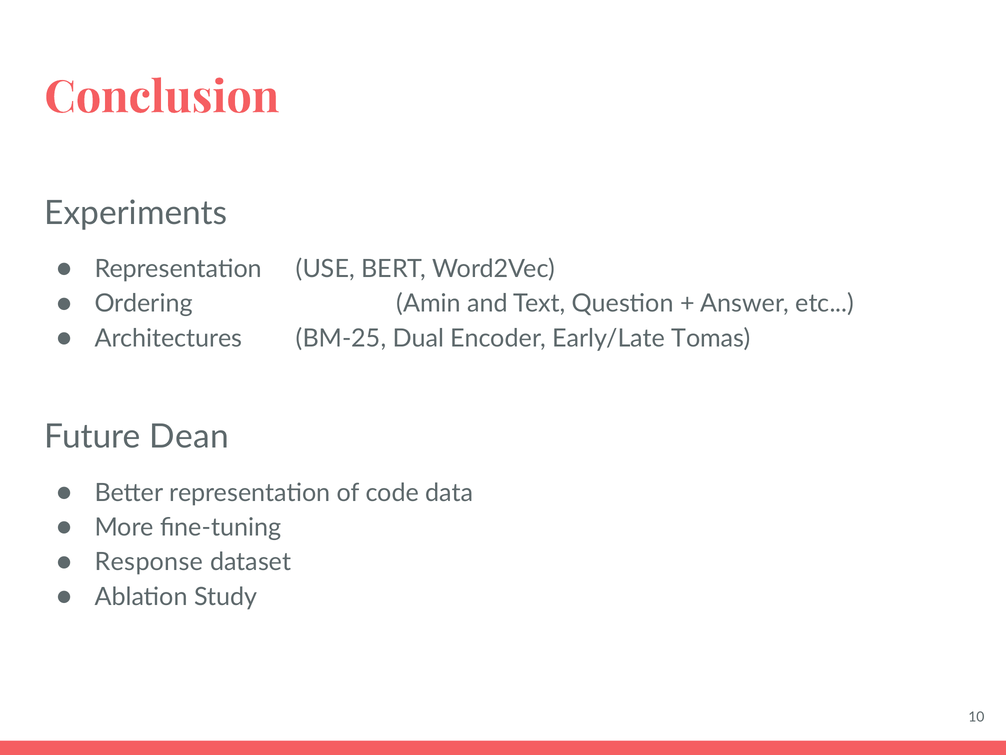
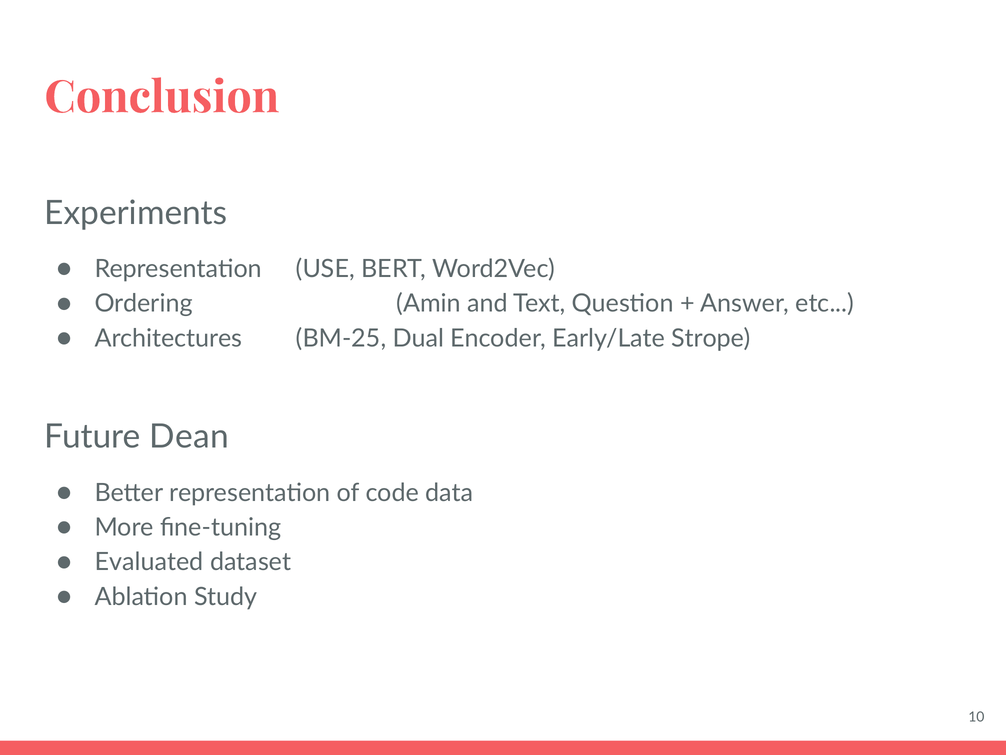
Tomas: Tomas -> Strope
Response: Response -> Evaluated
